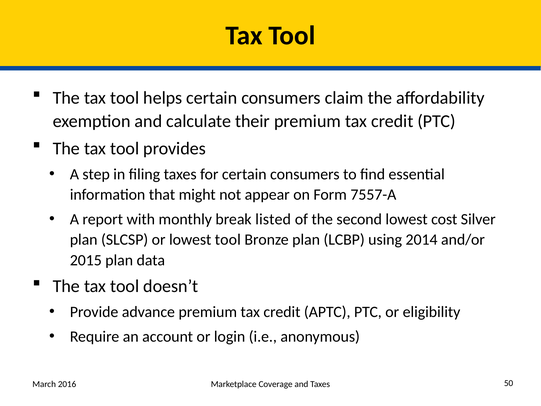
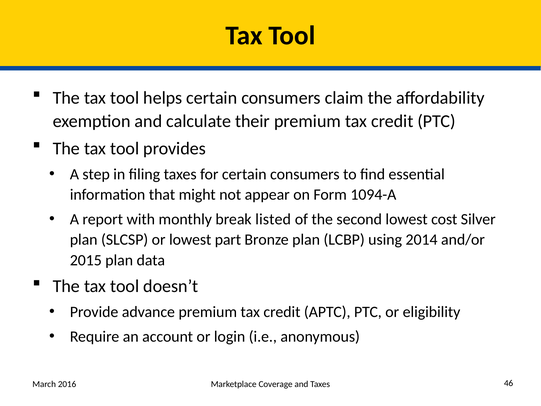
7557-A: 7557-A -> 1094-A
lowest tool: tool -> part
50: 50 -> 46
